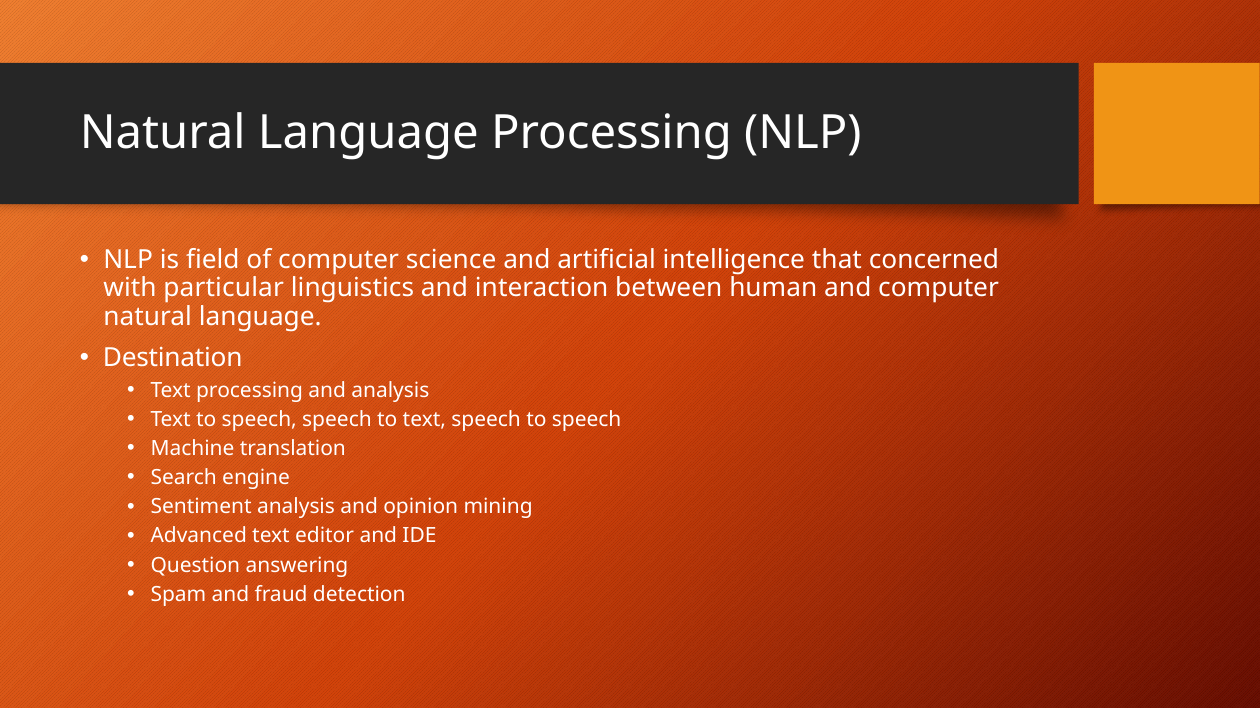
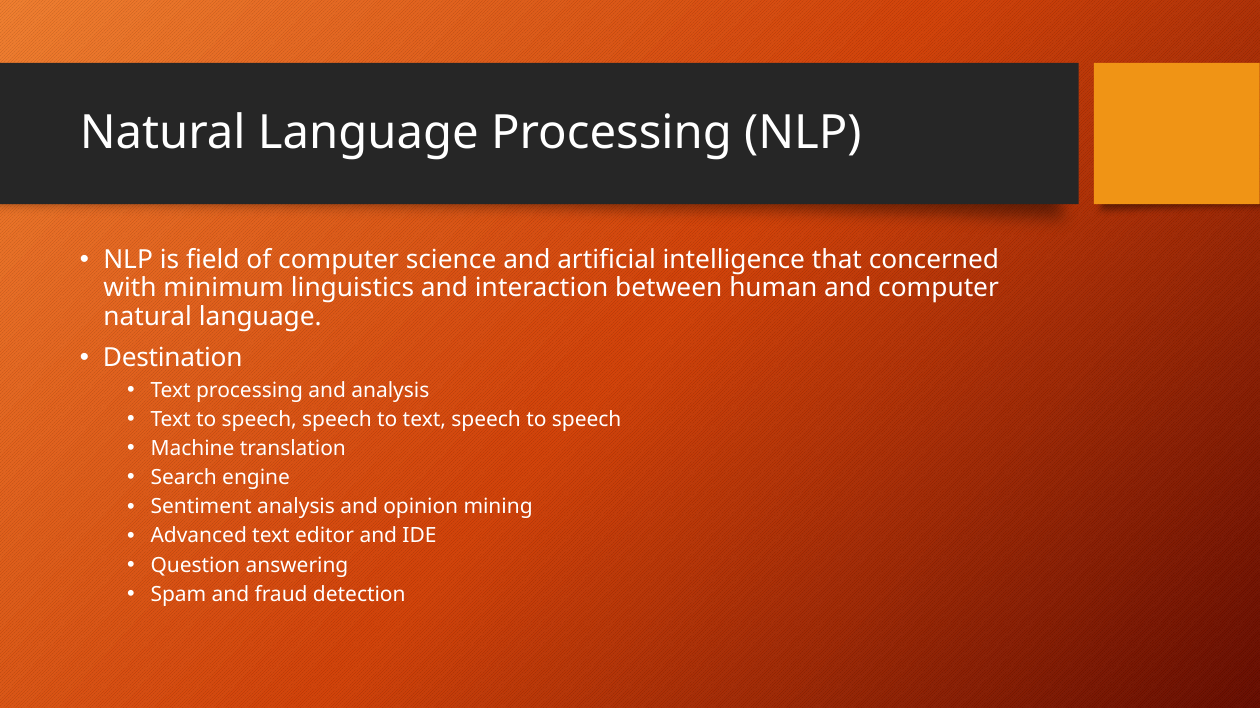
particular: particular -> minimum
